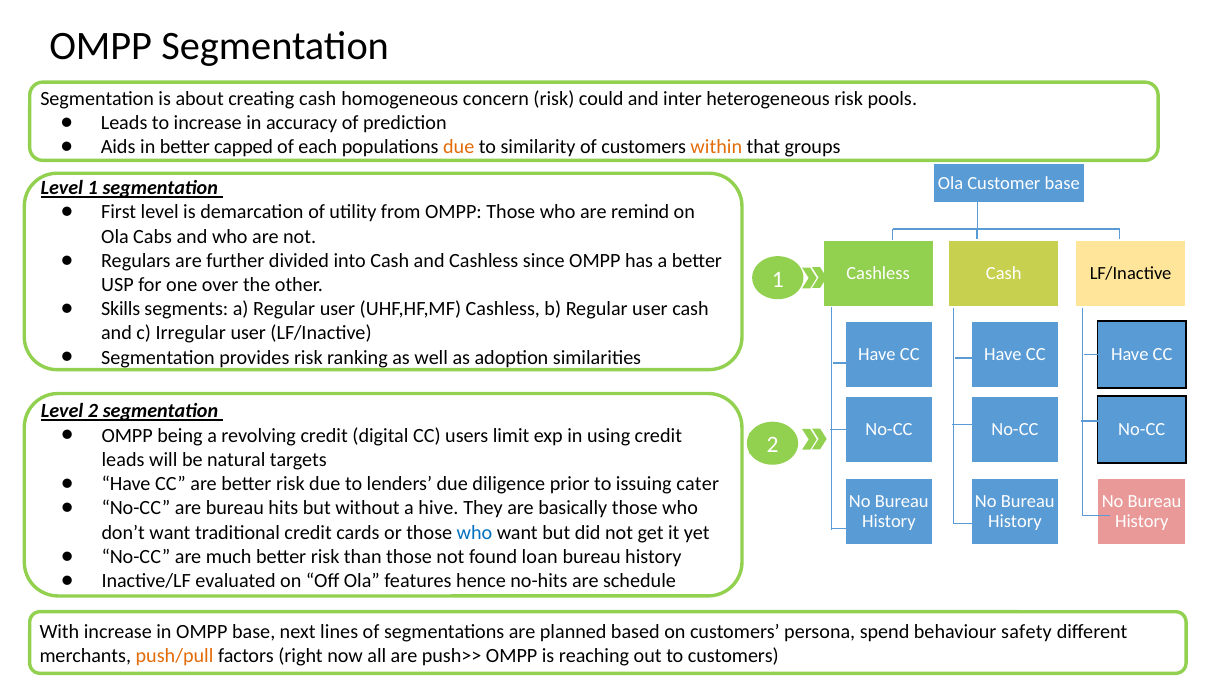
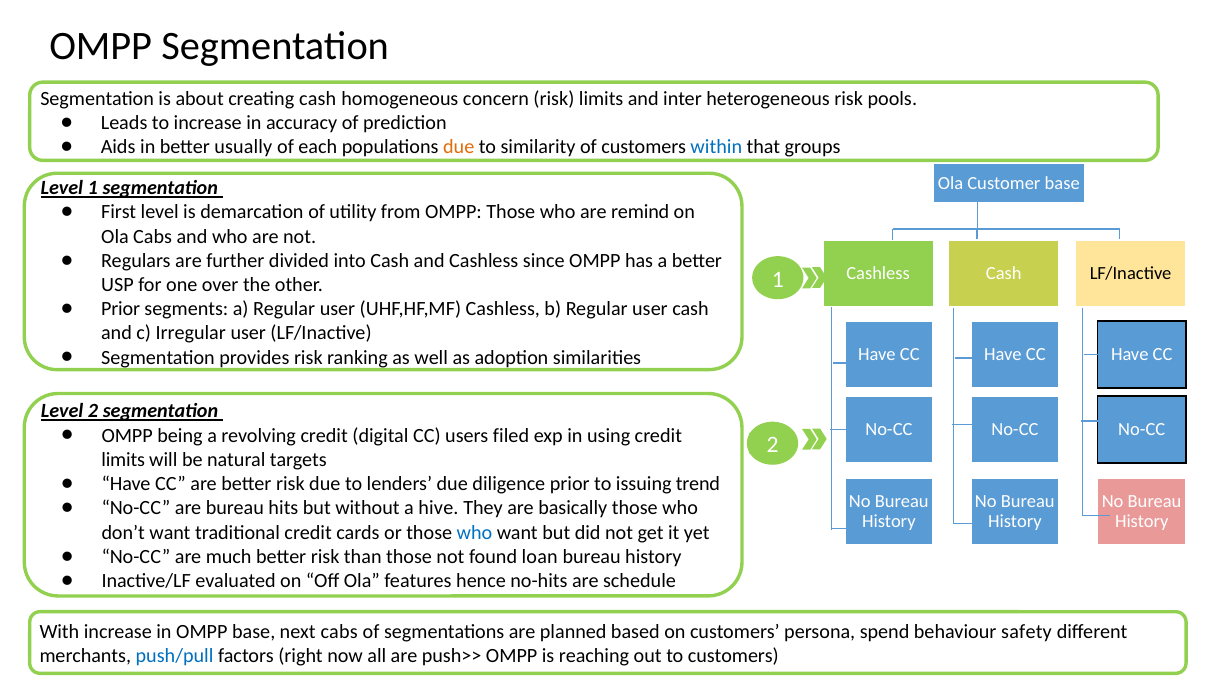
risk could: could -> limits
capped: capped -> usually
within colour: orange -> blue
Skills at (121, 309): Skills -> Prior
limit: limit -> filed
leads at (123, 460): leads -> limits
cater: cater -> trend
next lines: lines -> cabs
push/pull colour: orange -> blue
